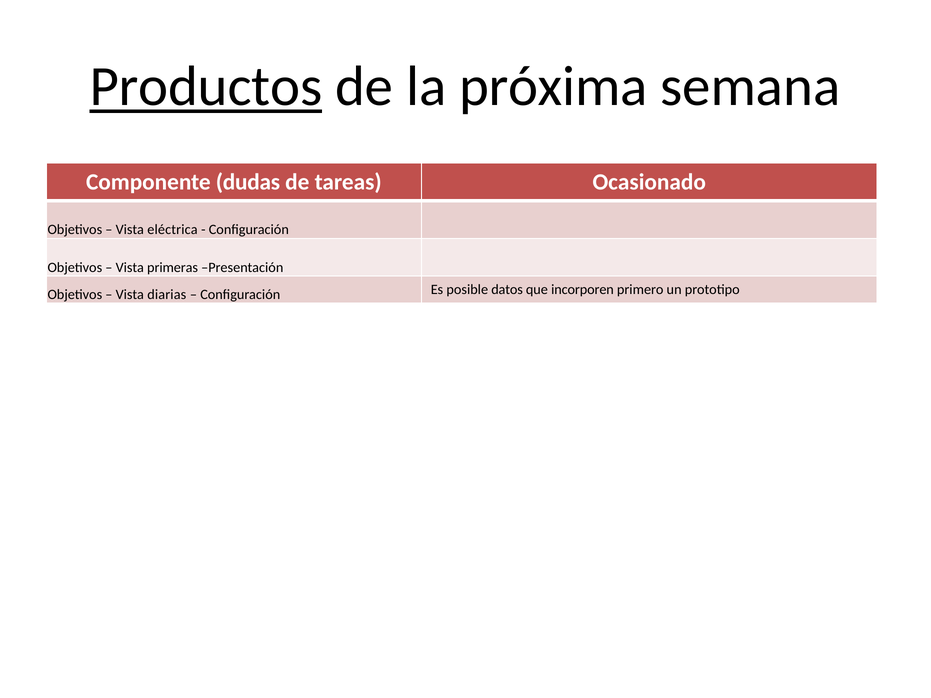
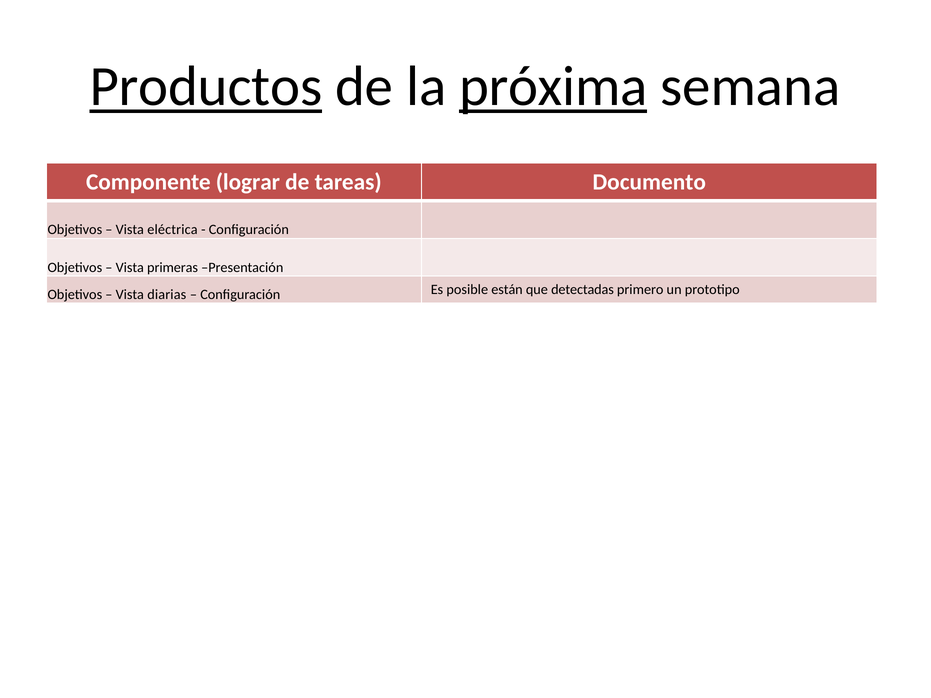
próxima underline: none -> present
dudas: dudas -> lograr
Ocasionado: Ocasionado -> Documento
datos: datos -> están
incorporen: incorporen -> detectadas
